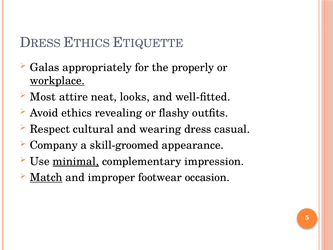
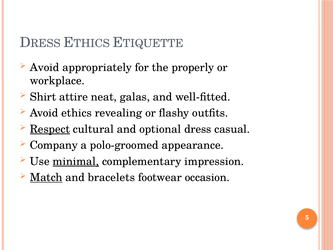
Galas at (45, 67): Galas -> Avoid
workplace underline: present -> none
Most: Most -> Shirt
looks: looks -> galas
Respect underline: none -> present
wearing: wearing -> optional
skill-groomed: skill-groomed -> polo-groomed
improper: improper -> bracelets
